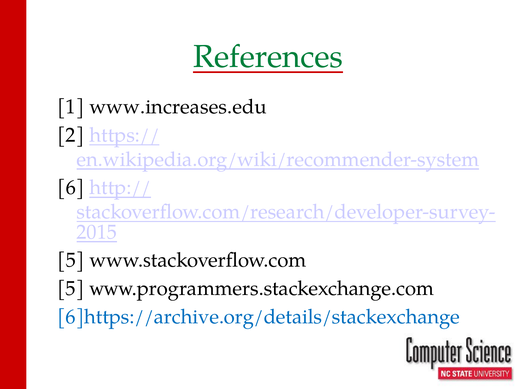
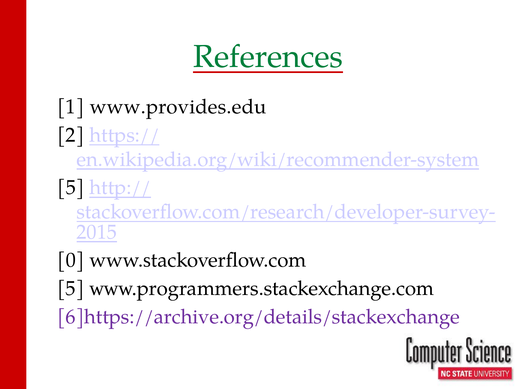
www.increases.edu: www.increases.edu -> www.provides.edu
6 at (71, 188): 6 -> 5
5 at (71, 260): 5 -> 0
6]https://archive.org/details/stackexchange colour: blue -> purple
